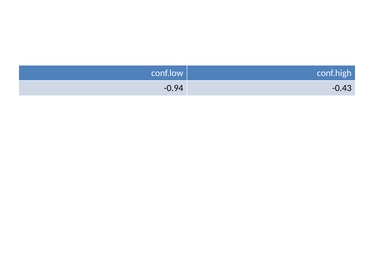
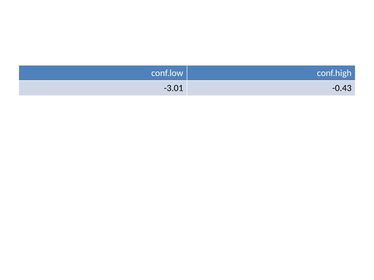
-0.94: -0.94 -> -3.01
